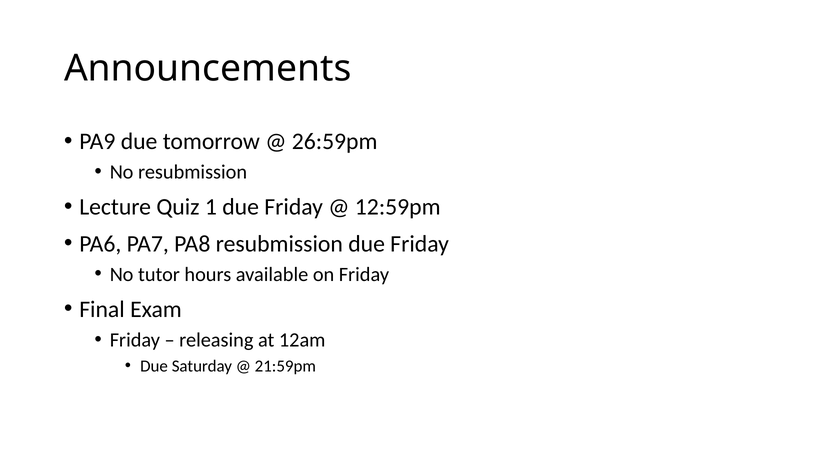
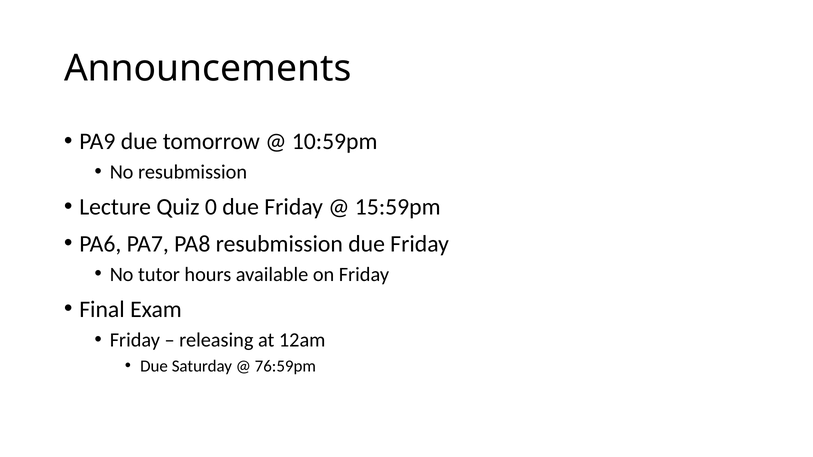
26:59pm: 26:59pm -> 10:59pm
1: 1 -> 0
12:59pm: 12:59pm -> 15:59pm
21:59pm: 21:59pm -> 76:59pm
